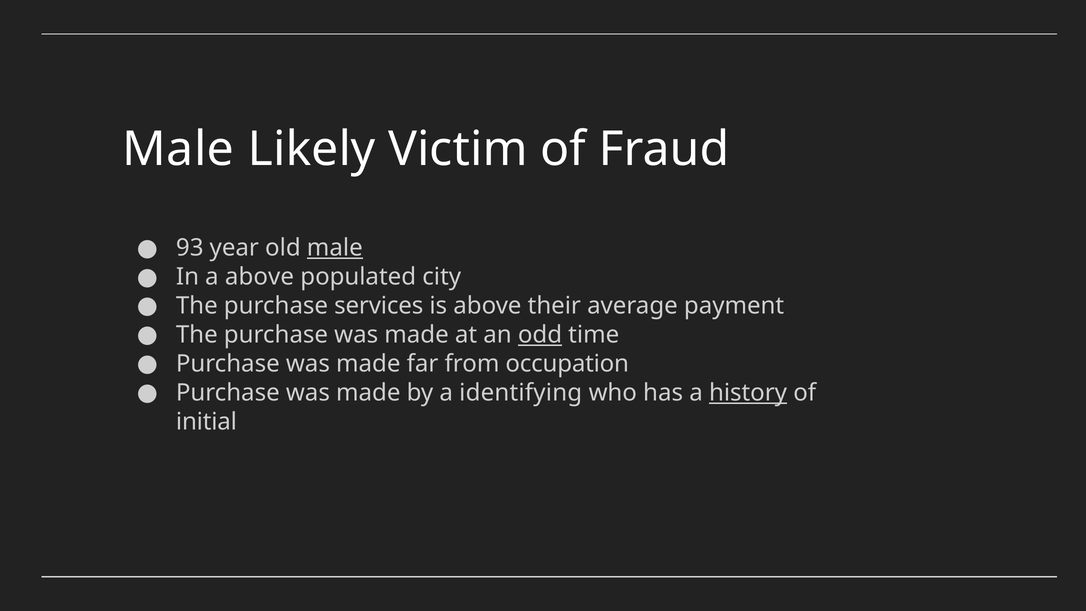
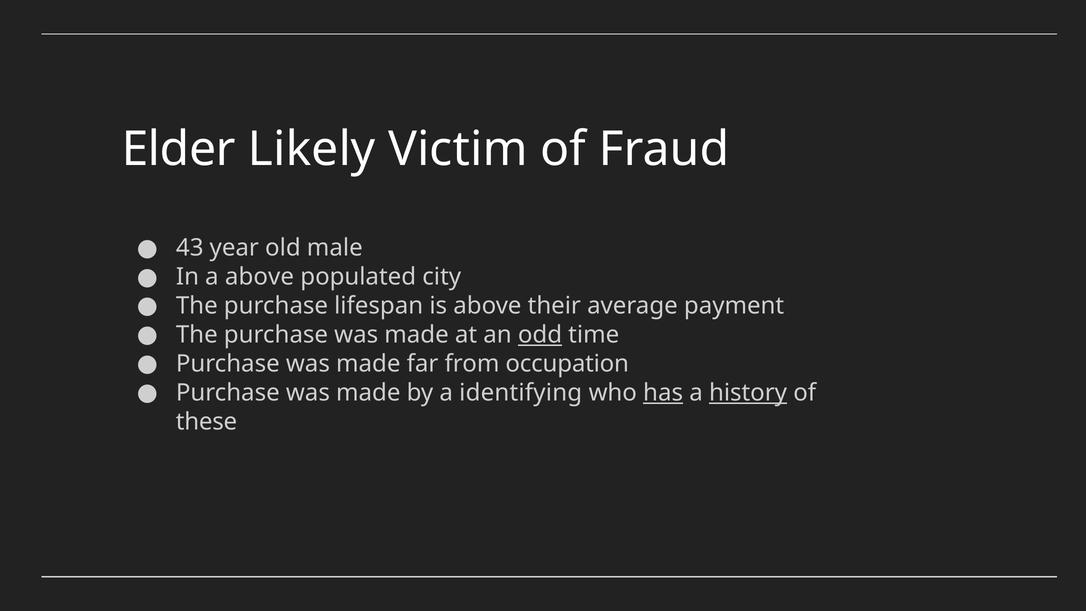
Male at (178, 149): Male -> Elder
93: 93 -> 43
male at (335, 248) underline: present -> none
services: services -> lifespan
has underline: none -> present
initial: initial -> these
